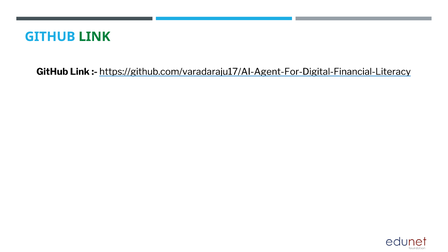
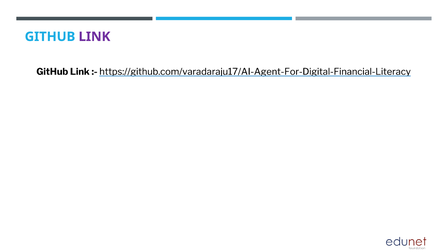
LINK at (94, 37) colour: green -> purple
